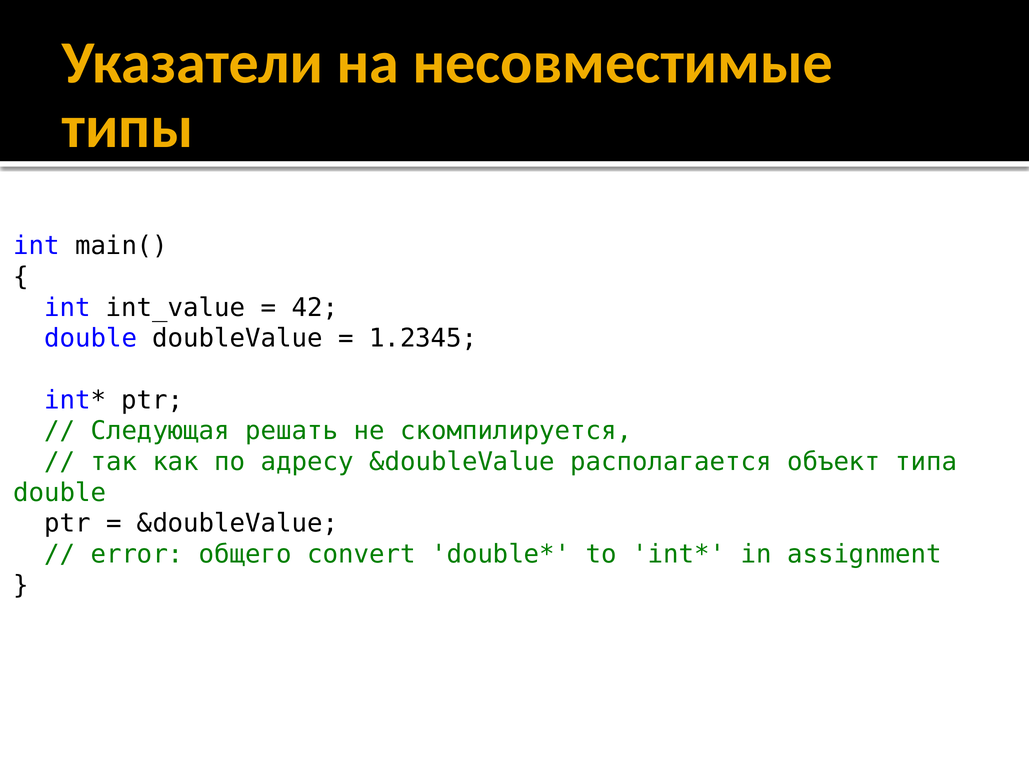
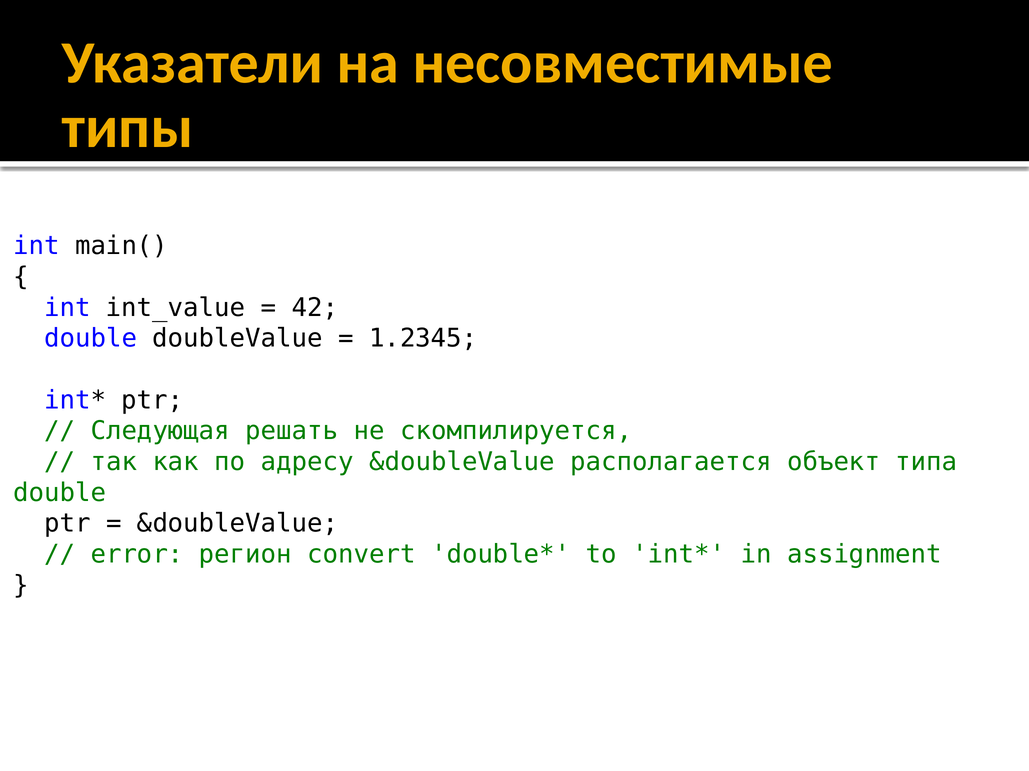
общего: общего -> регион
